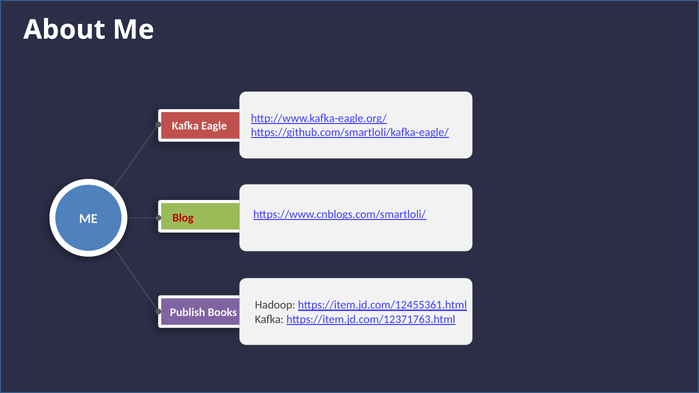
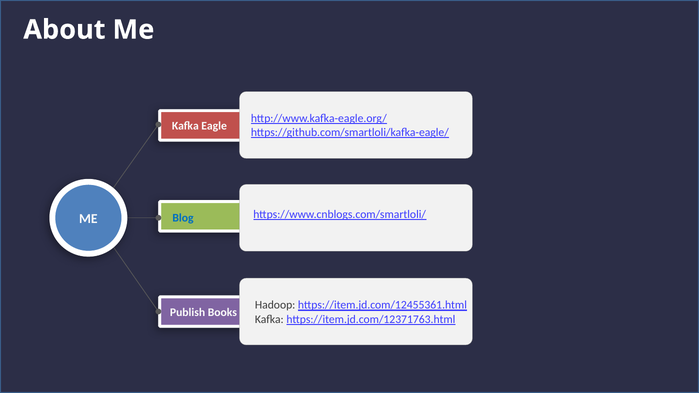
Blog colour: red -> blue
